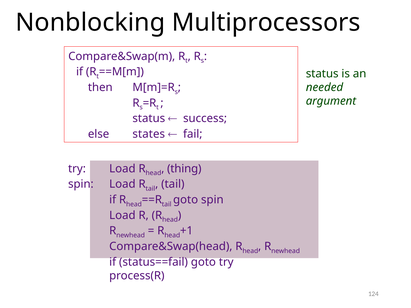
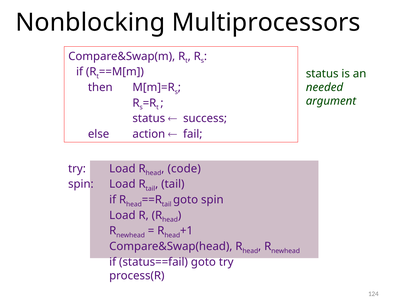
states: states -> action
thing: thing -> code
